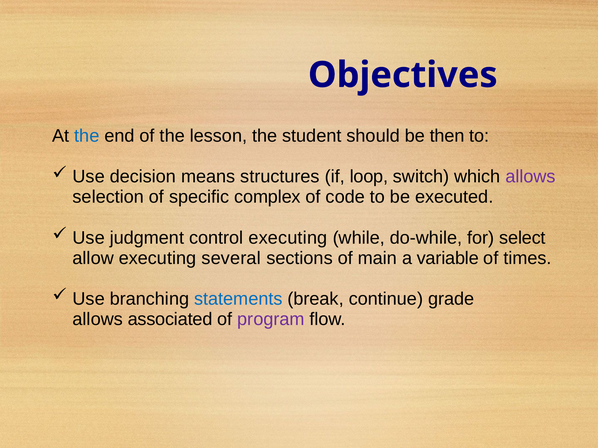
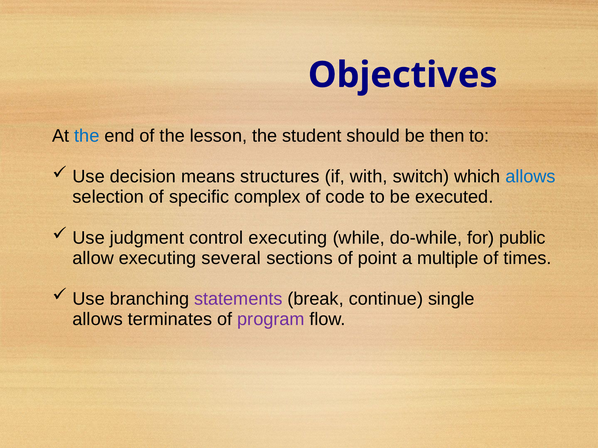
loop: loop -> with
allows at (530, 177) colour: purple -> blue
select: select -> public
main: main -> point
variable: variable -> multiple
statements colour: blue -> purple
grade: grade -> single
associated: associated -> terminates
